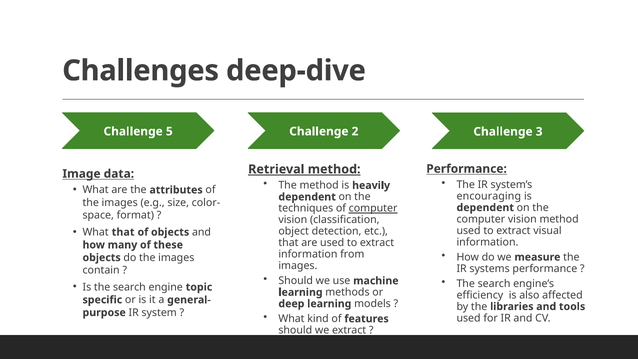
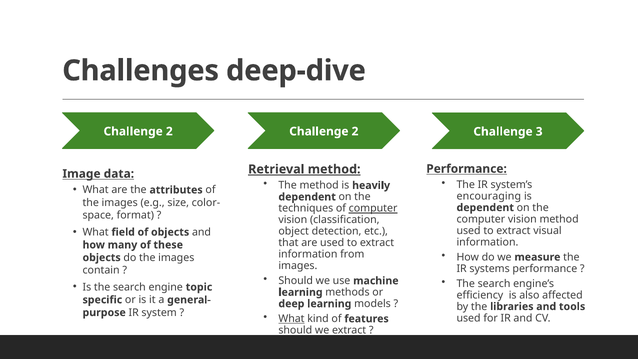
5 at (169, 131): 5 -> 2
What that: that -> field
What at (291, 319) underline: none -> present
